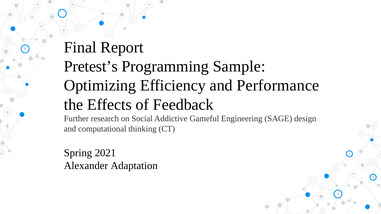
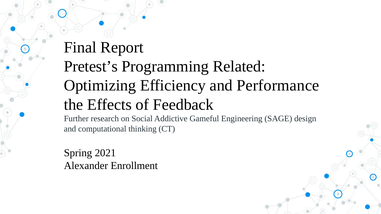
Sample: Sample -> Related
Adaptation: Adaptation -> Enrollment
